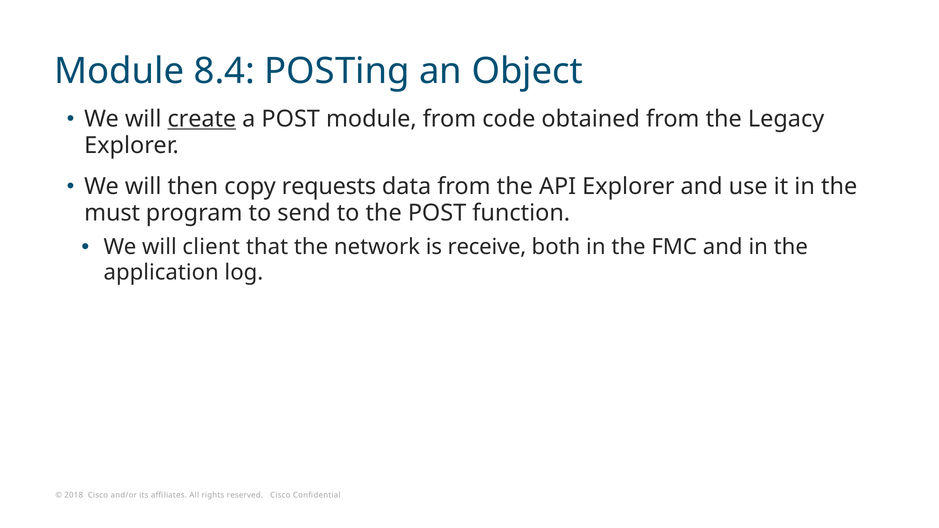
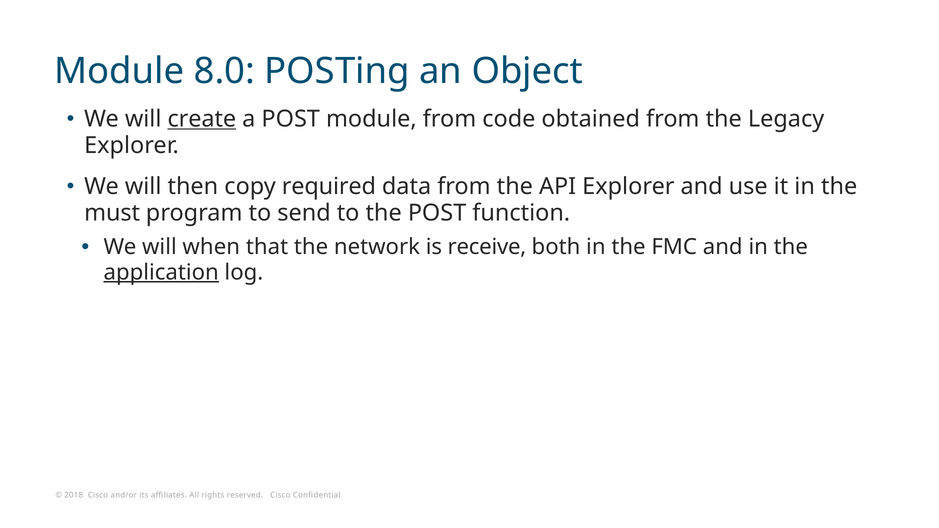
8.4: 8.4 -> 8.0
requests: requests -> required
client: client -> when
application underline: none -> present
